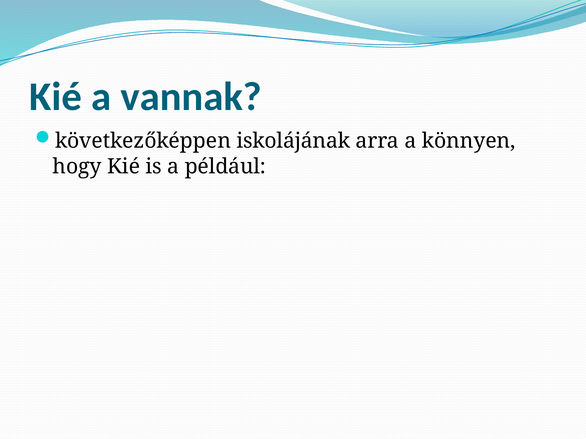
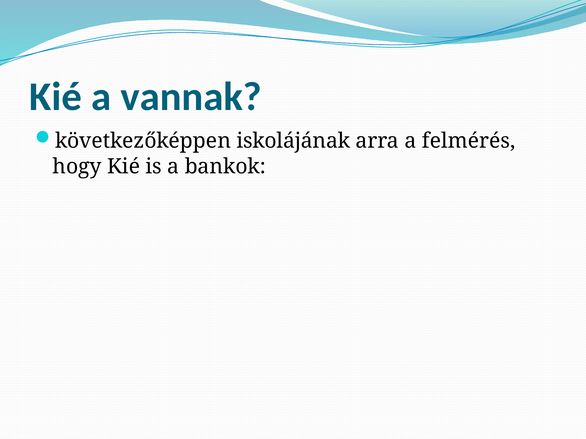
könnyen: könnyen -> felmérés
például: például -> bankok
